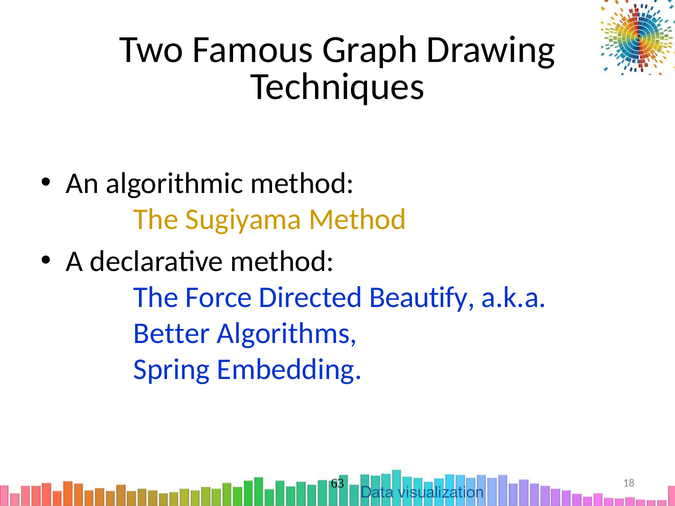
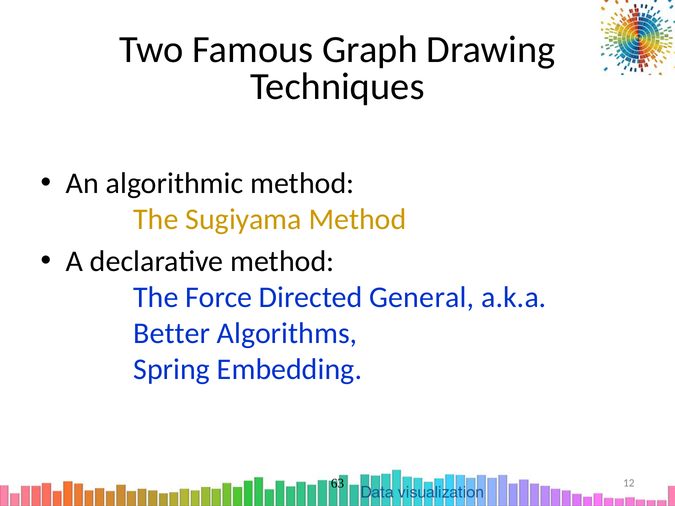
Beautify: Beautify -> General
18: 18 -> 12
